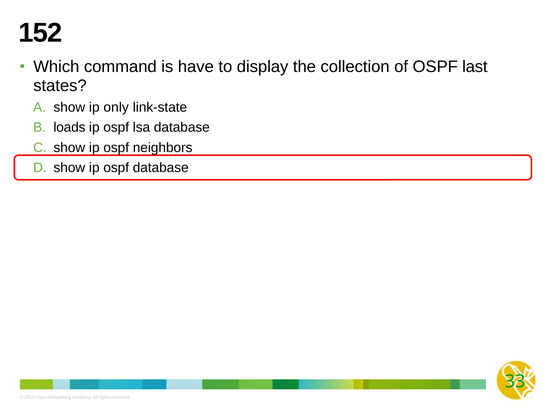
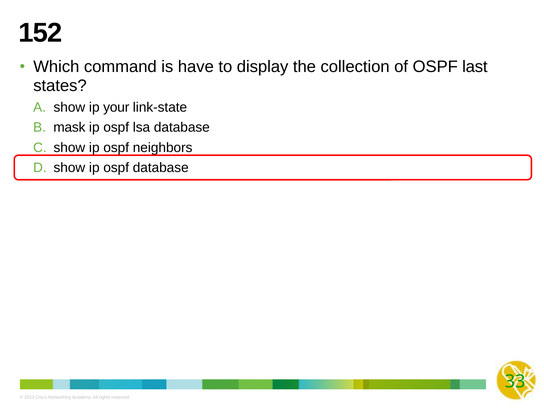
only: only -> your
loads: loads -> mask
